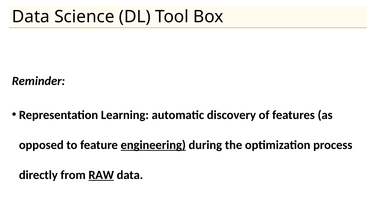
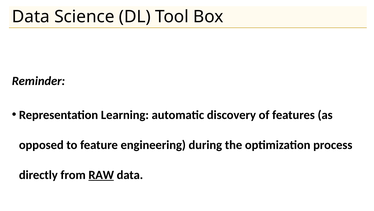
engineering underline: present -> none
